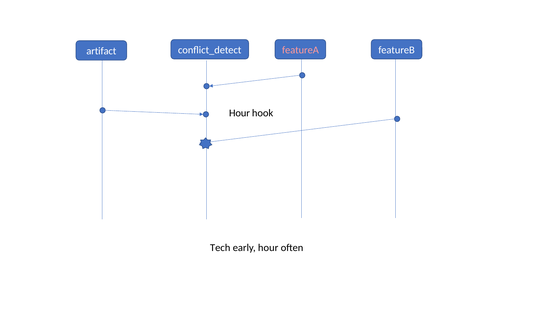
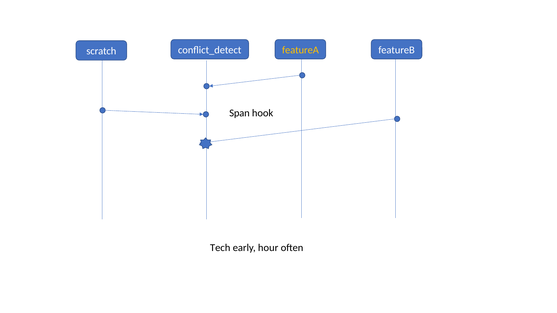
artifact: artifact -> scratch
featureA colour: pink -> yellow
Hour at (239, 113): Hour -> Span
